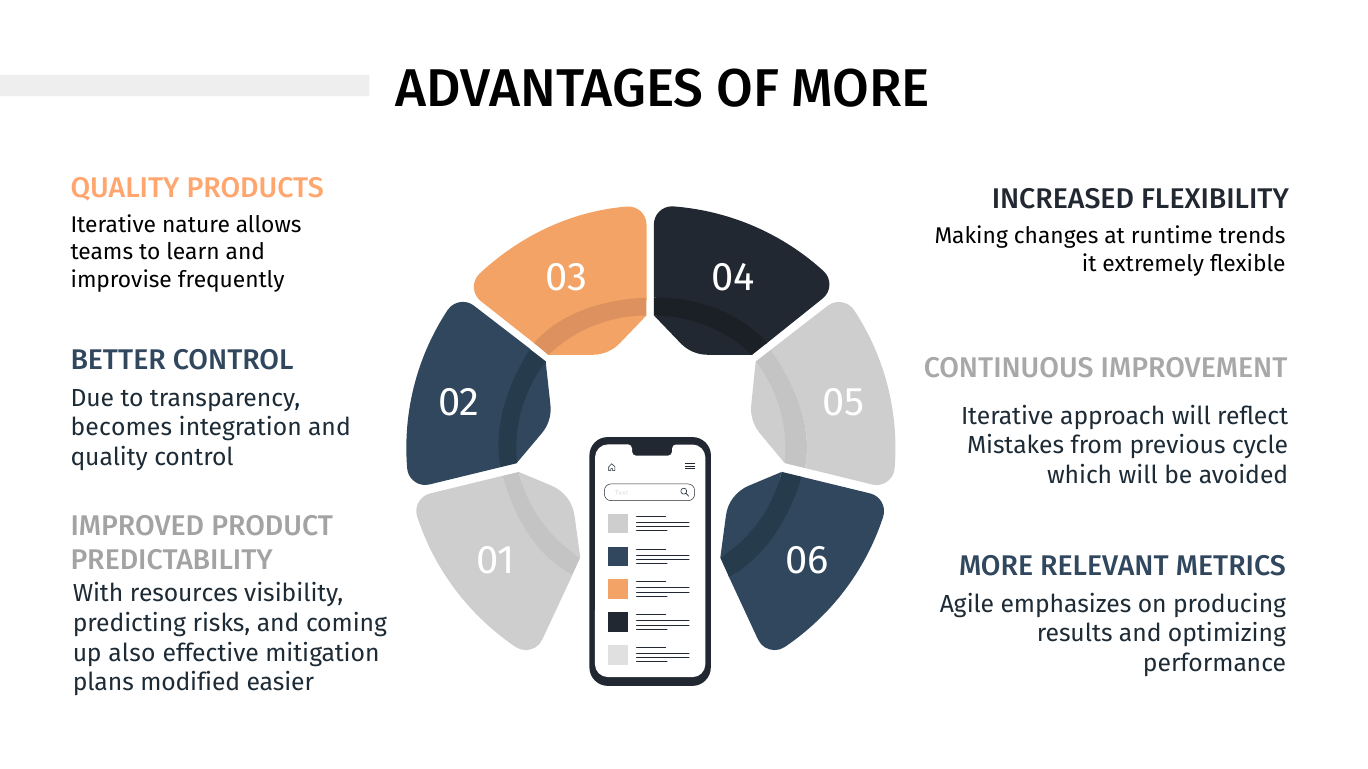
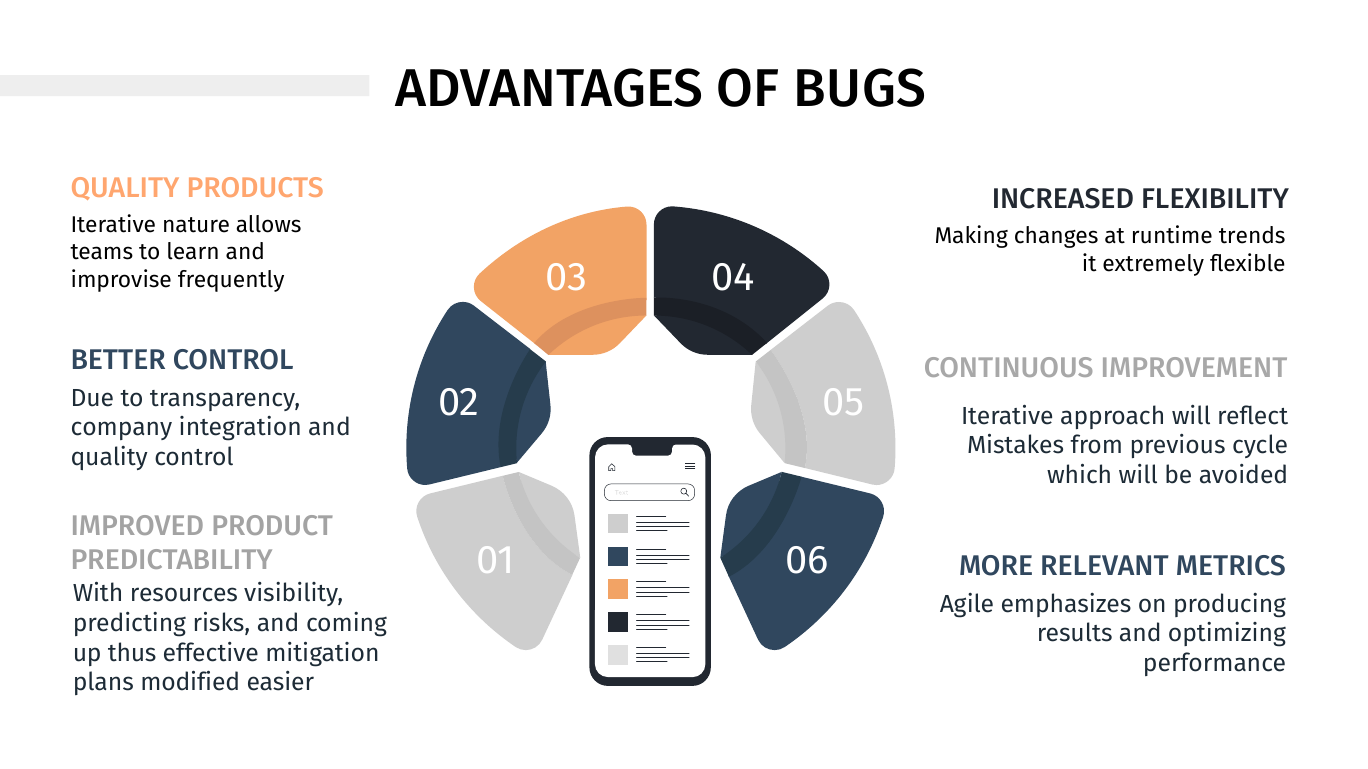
OF MORE: MORE -> BUGS
becomes: becomes -> company
also: also -> thus
